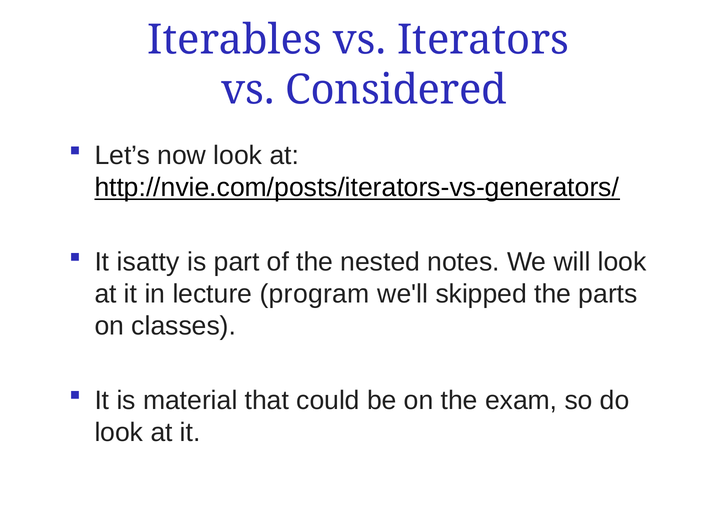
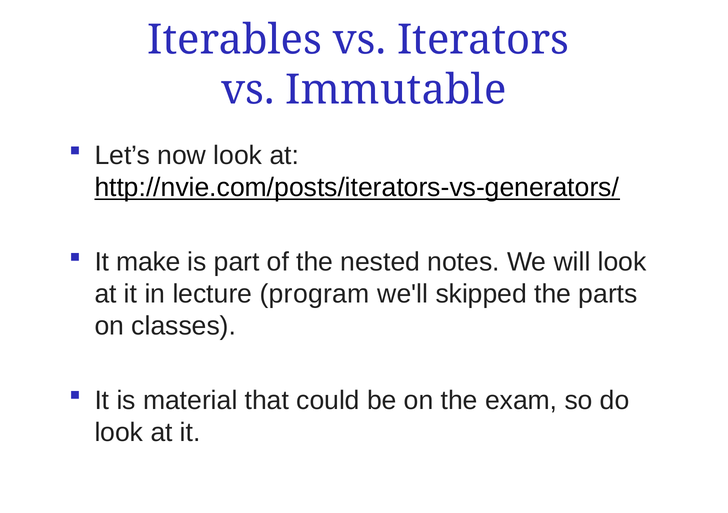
Considered: Considered -> Immutable
isatty: isatty -> make
